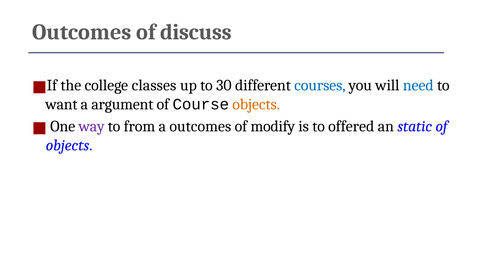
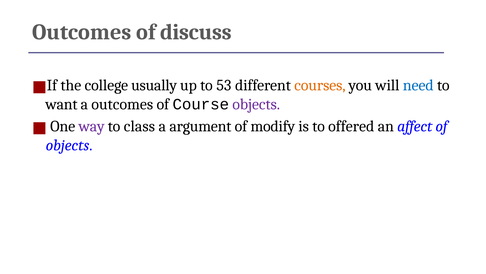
classes: classes -> usually
30: 30 -> 53
courses colour: blue -> orange
a argument: argument -> outcomes
objects at (256, 104) colour: orange -> purple
from: from -> class
a outcomes: outcomes -> argument
static: static -> affect
